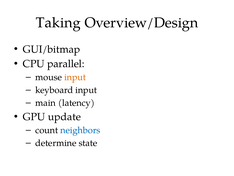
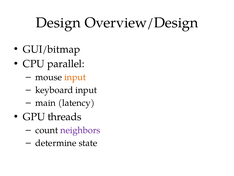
Taking: Taking -> Design
update: update -> threads
neighbors colour: blue -> purple
